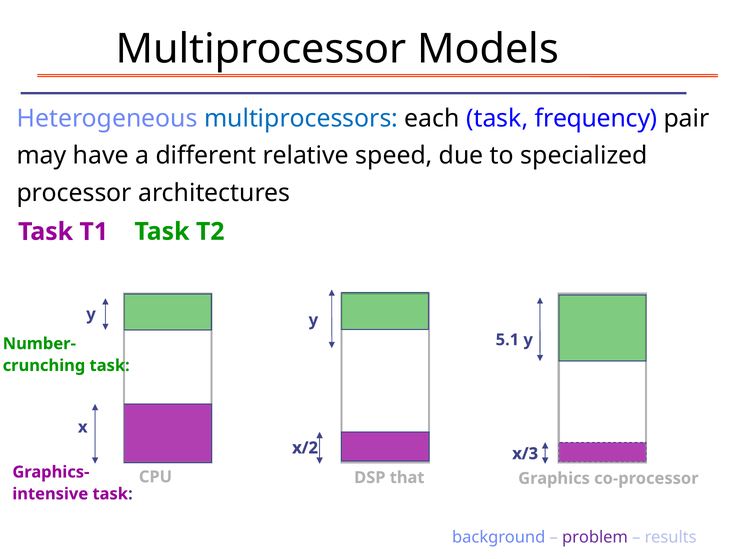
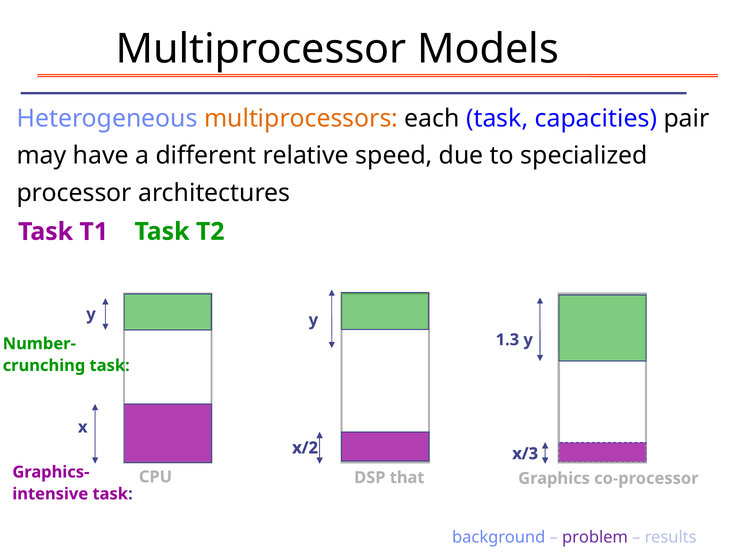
multiprocessors colour: blue -> orange
frequency: frequency -> capacities
5.1: 5.1 -> 1.3
